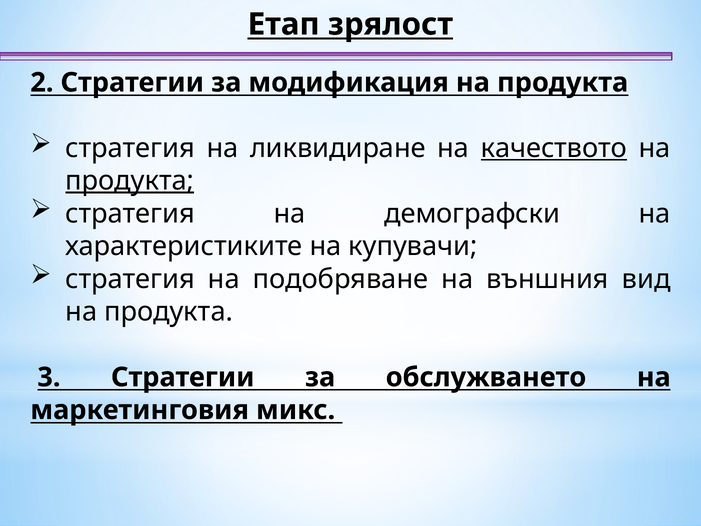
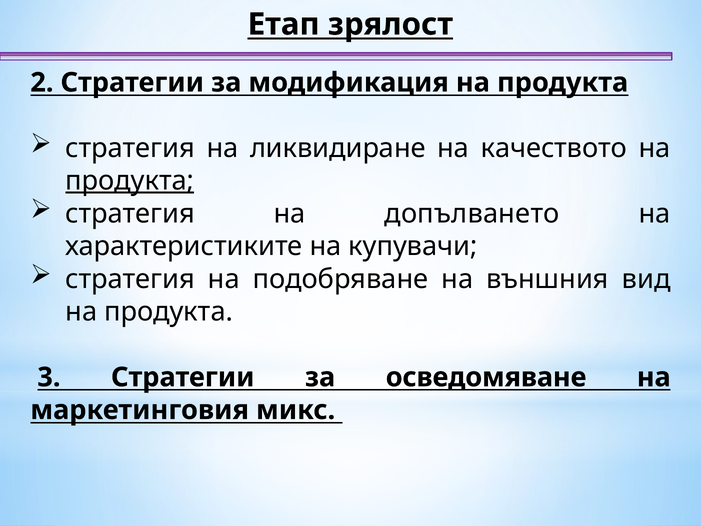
качеството underline: present -> none
демографски: демографски -> допълването
обслужването: обслужването -> осведомяване
